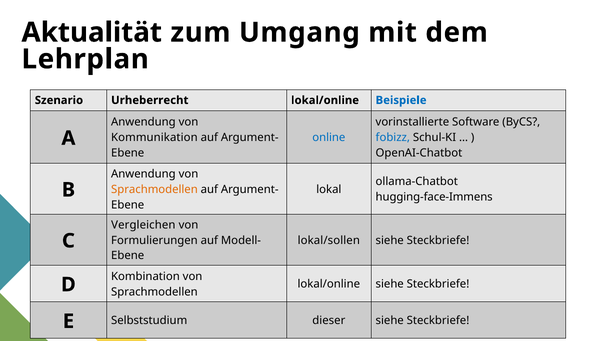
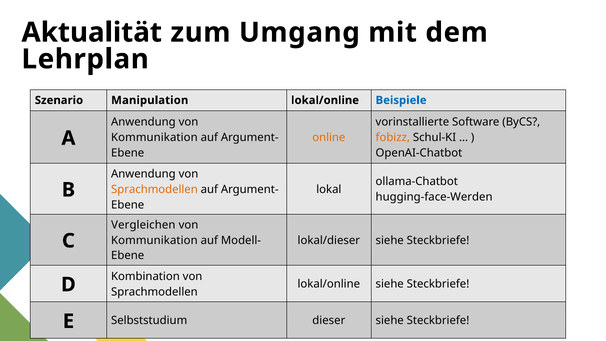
Urheberrecht: Urheberrecht -> Manipulation
online colour: blue -> orange
fobizz colour: blue -> orange
hugging-face-Immens: hugging-face-Immens -> hugging-face-Werden
Formulierungen at (154, 240): Formulierungen -> Kommunikation
lokal/sollen: lokal/sollen -> lokal/dieser
